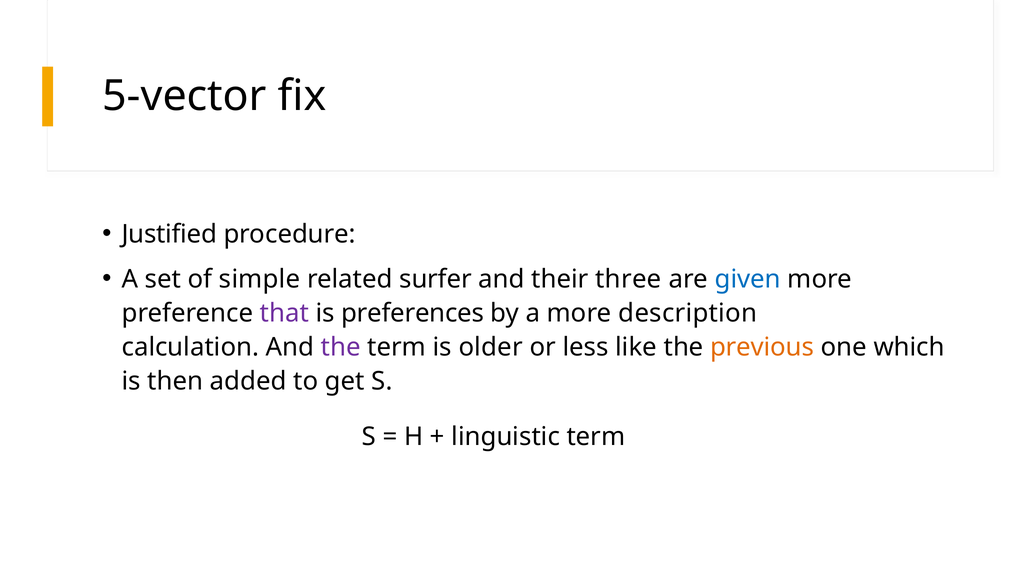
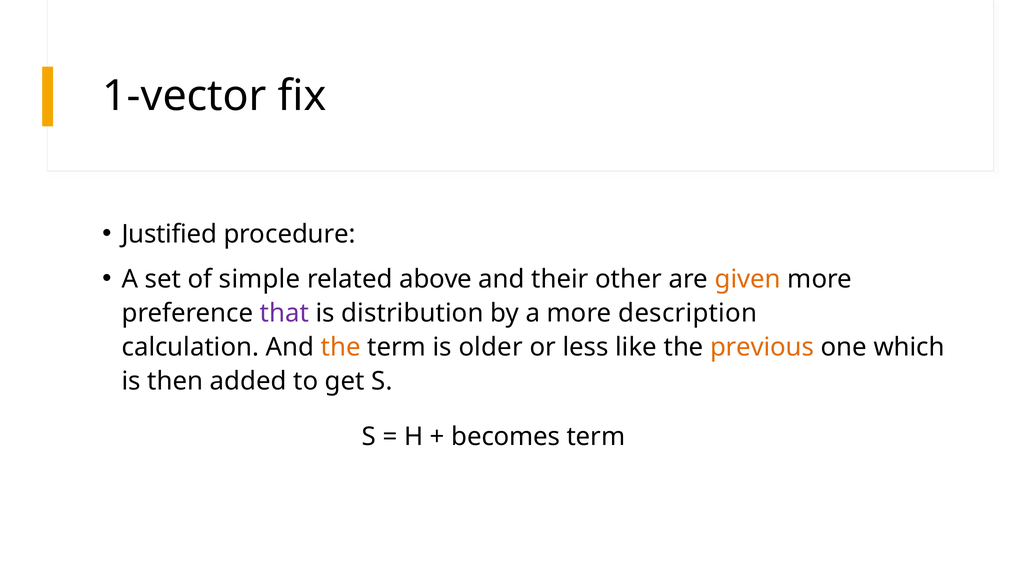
5-vector: 5-vector -> 1-vector
surfer: surfer -> above
three: three -> other
given colour: blue -> orange
preferences: preferences -> distribution
the at (341, 347) colour: purple -> orange
linguistic: linguistic -> becomes
